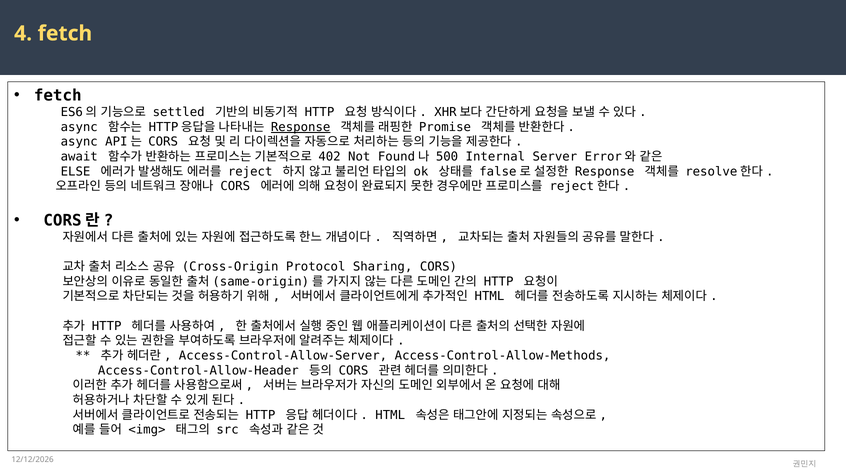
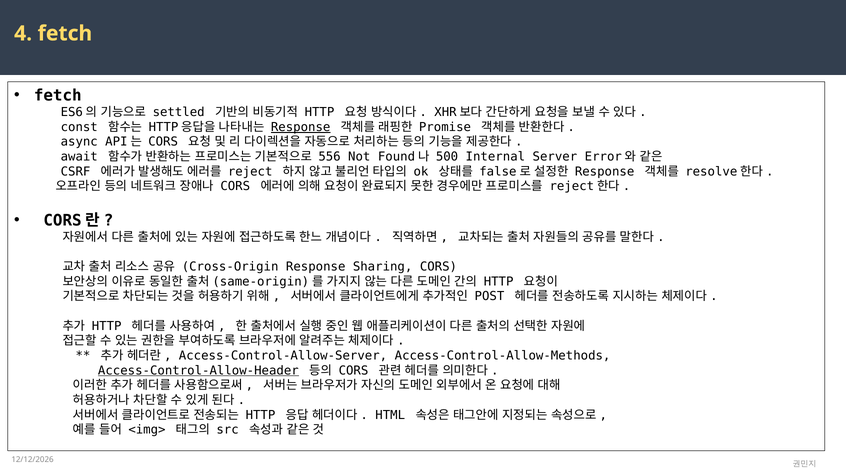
async at (79, 127): async -> const
402: 402 -> 556
ELSE: ELSE -> CSRF
Cross-Origin Protocol: Protocol -> Response
HTML at (489, 296): HTML -> POST
Access-Control-Allow-Header underline: none -> present
